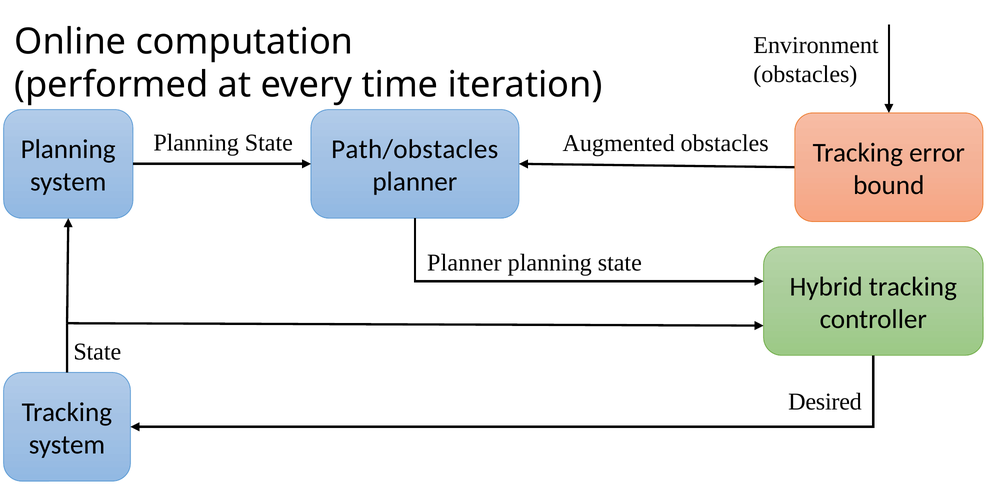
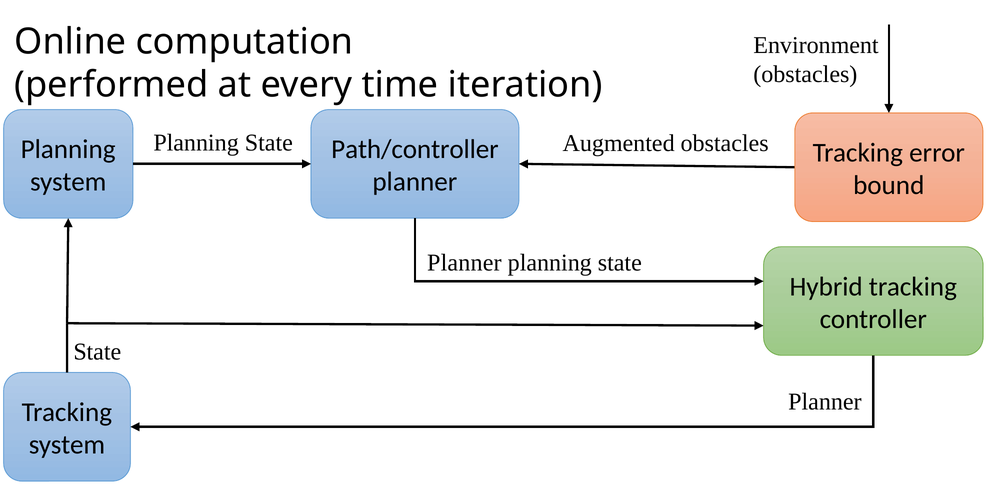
Path/obstacles: Path/obstacles -> Path/controller
Desired at (825, 402): Desired -> Planner
